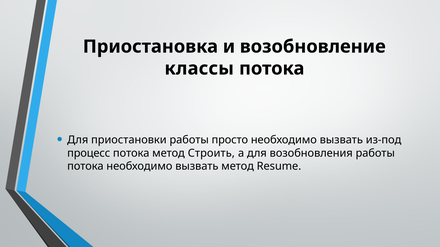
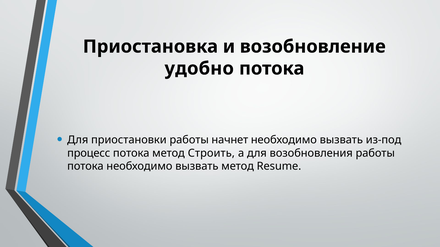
классы: классы -> удобно
просто: просто -> начнет
